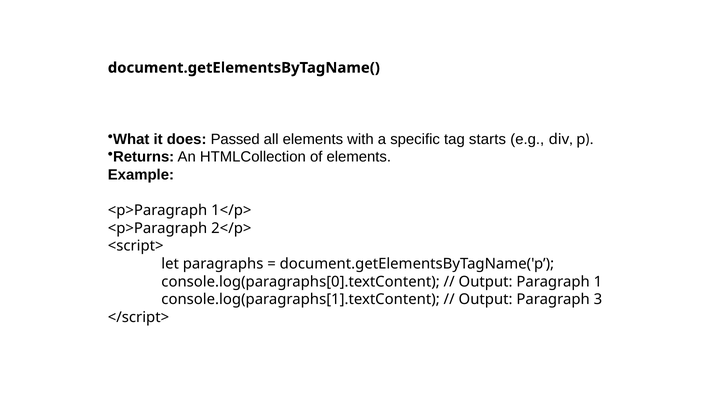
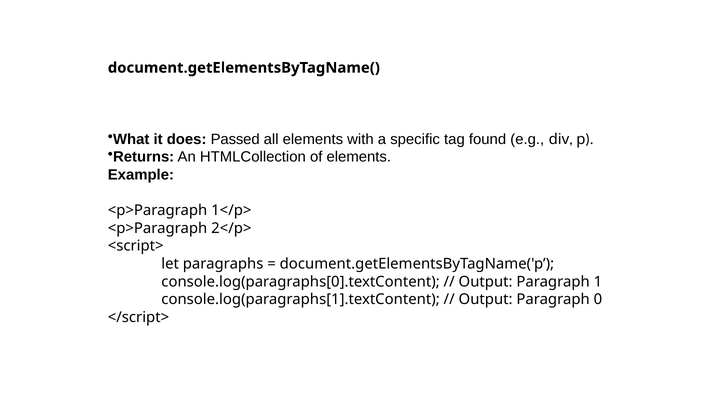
starts: starts -> found
3: 3 -> 0
